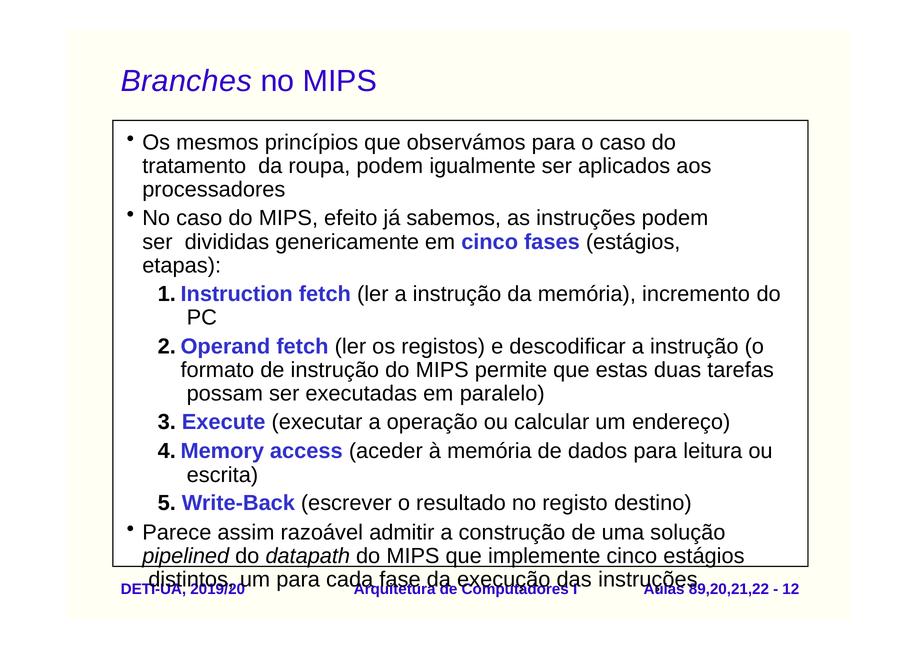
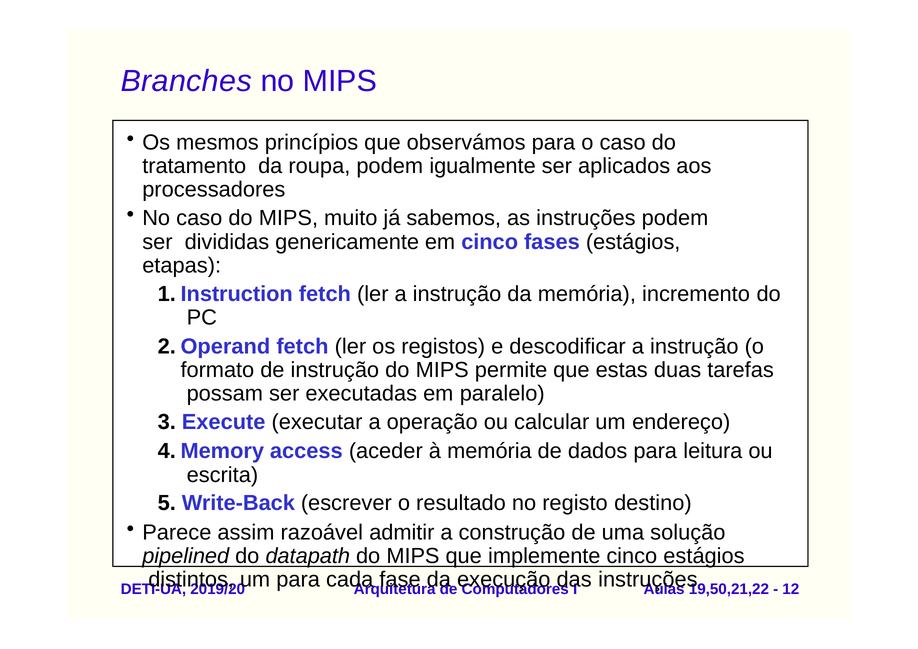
efeito: efeito -> muito
89,20,21,22: 89,20,21,22 -> 19,50,21,22
